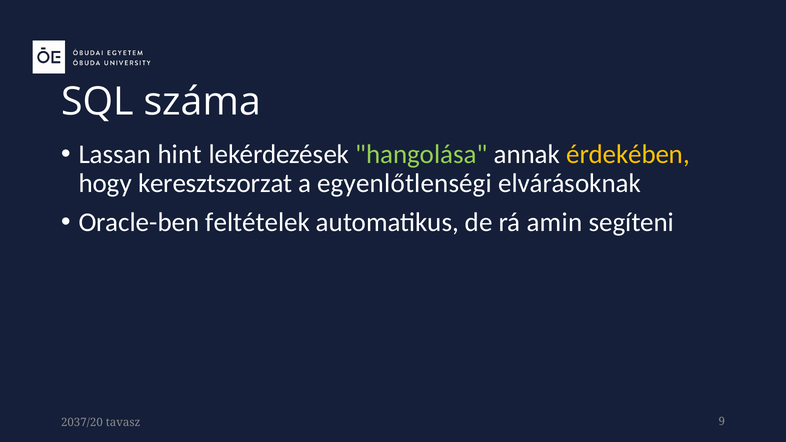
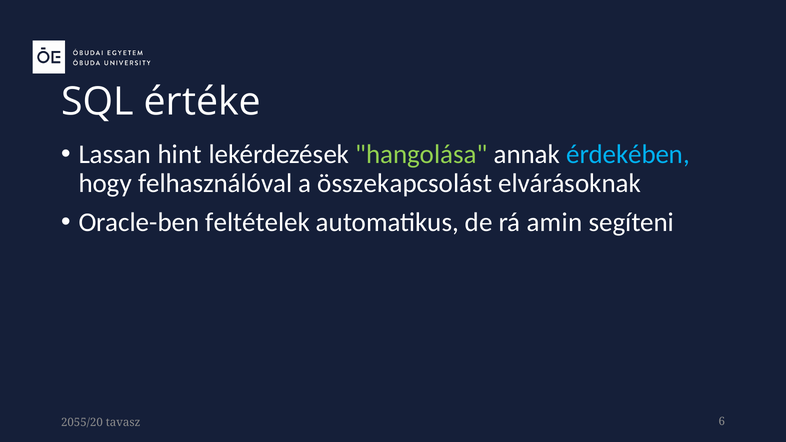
száma: száma -> értéke
érdekében colour: yellow -> light blue
keresztszorzat: keresztszorzat -> felhasználóval
egyenlőtlenségi: egyenlőtlenségi -> összekapcsolást
2037/20: 2037/20 -> 2055/20
9: 9 -> 6
